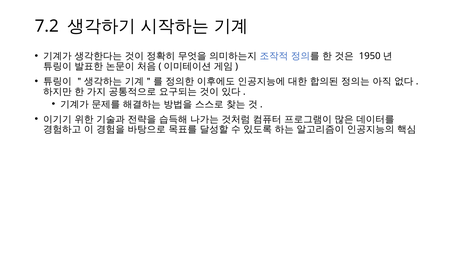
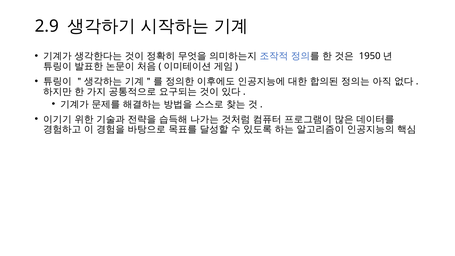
7.2: 7.2 -> 2.9
